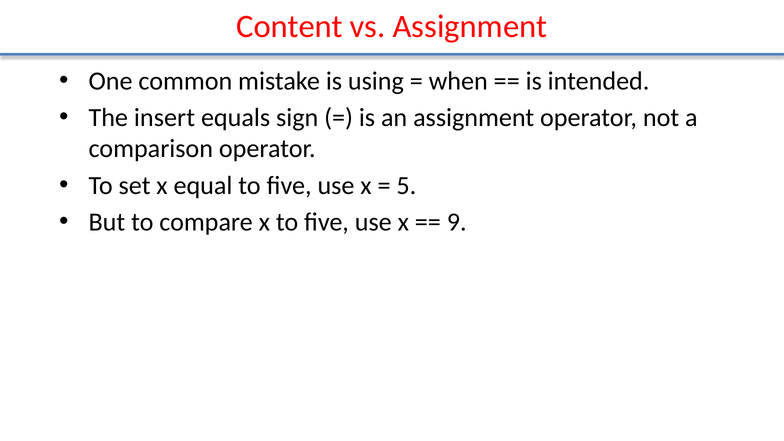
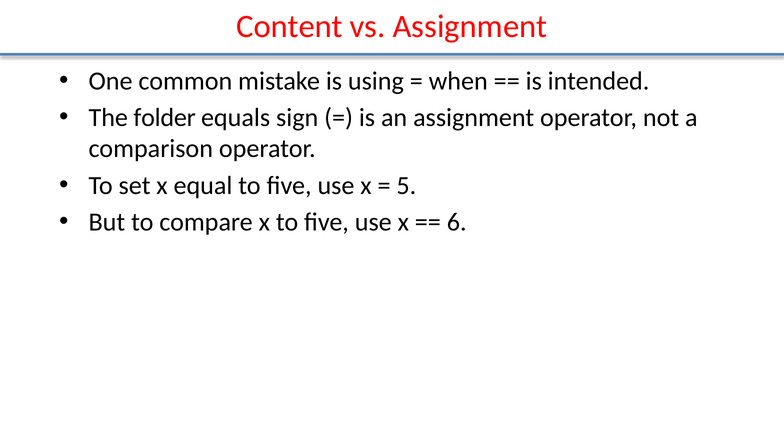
insert: insert -> folder
9: 9 -> 6
